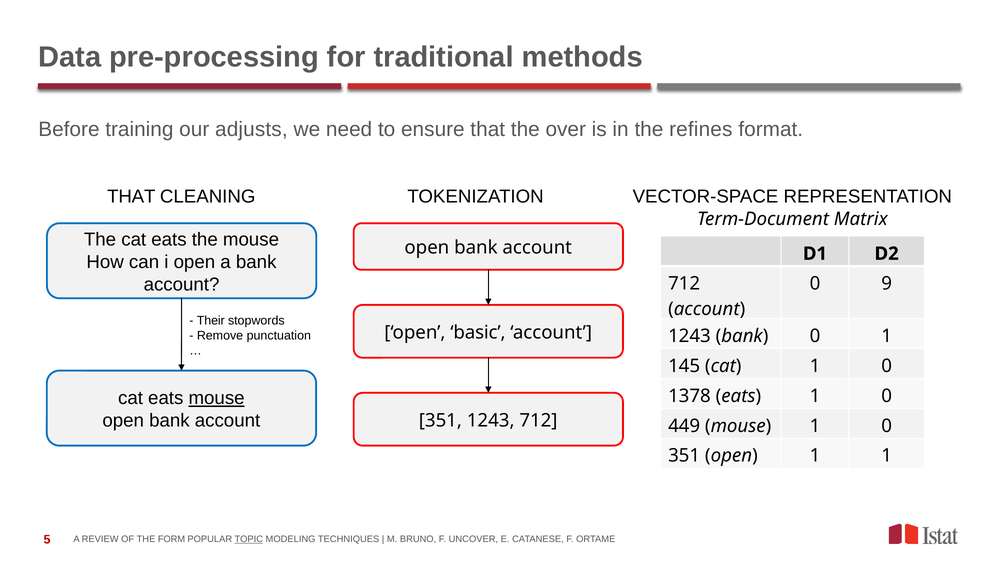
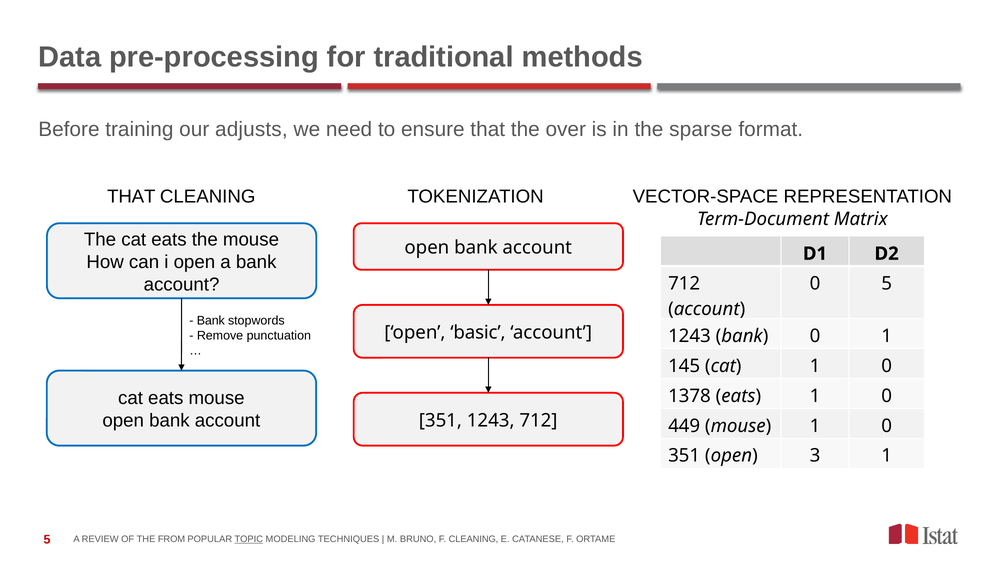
refines: refines -> sparse
0 9: 9 -> 5
Their at (211, 321): Their -> Bank
mouse at (217, 398) underline: present -> none
open 1: 1 -> 3
FORM: FORM -> FROM
F UNCOVER: UNCOVER -> CLEANING
